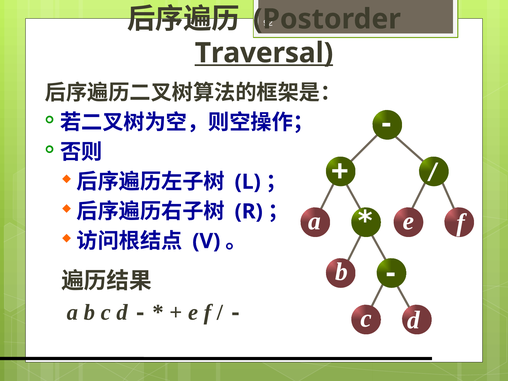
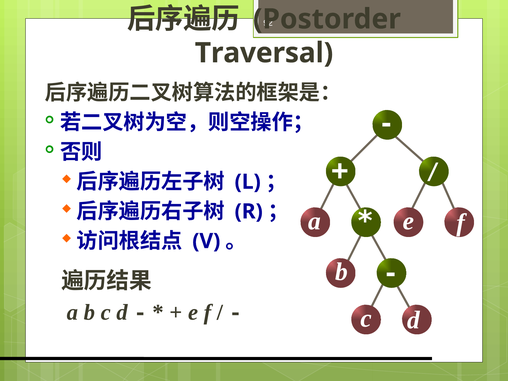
Traversal underline: present -> none
